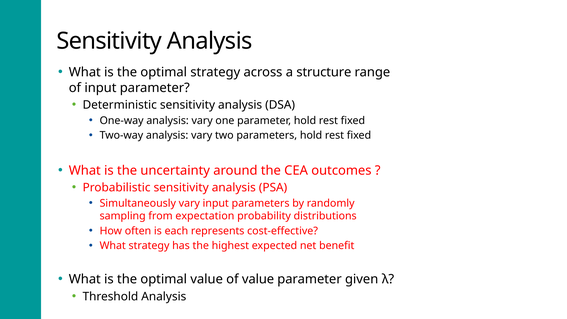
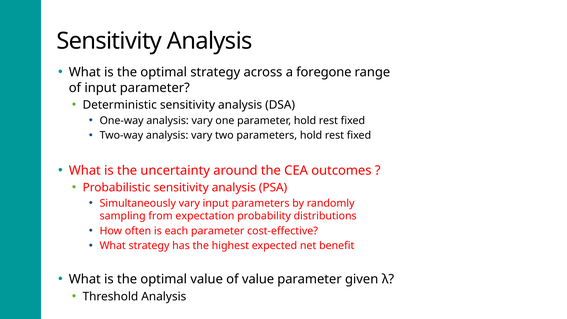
structure: structure -> foregone
each represents: represents -> parameter
